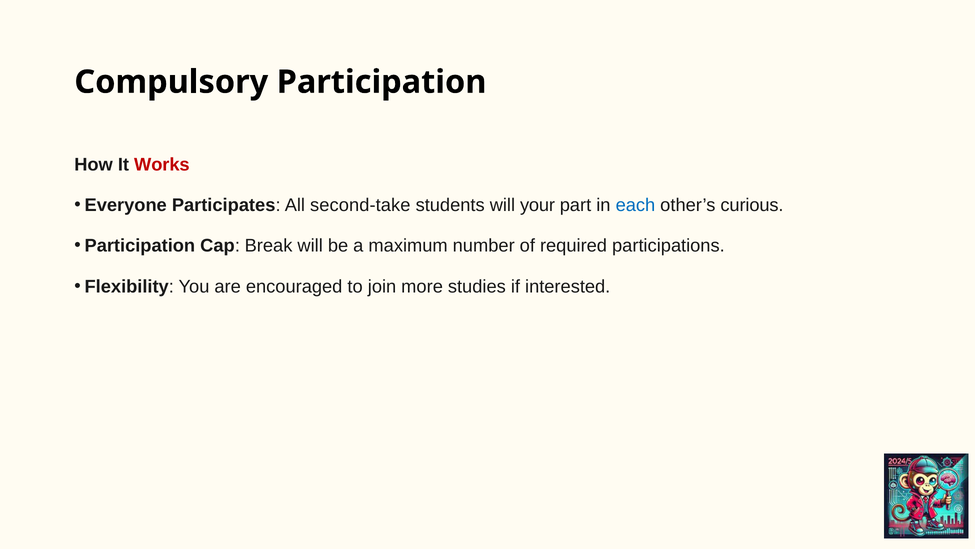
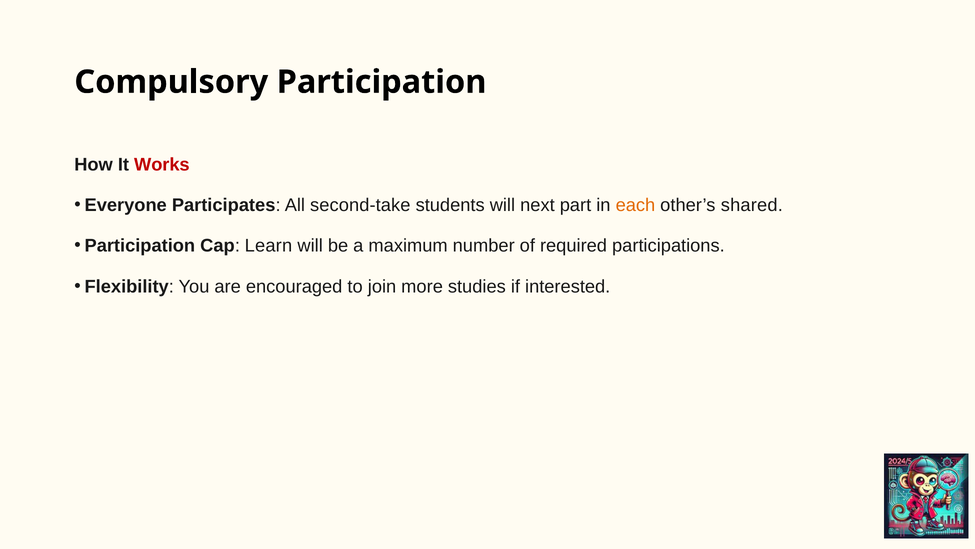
your: your -> next
each colour: blue -> orange
curious: curious -> shared
Break: Break -> Learn
